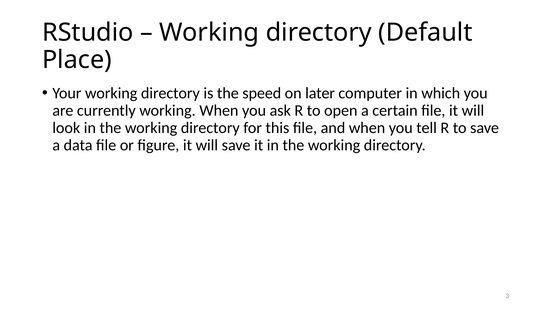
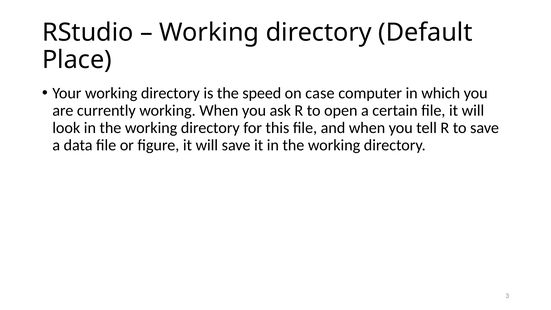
later: later -> case
